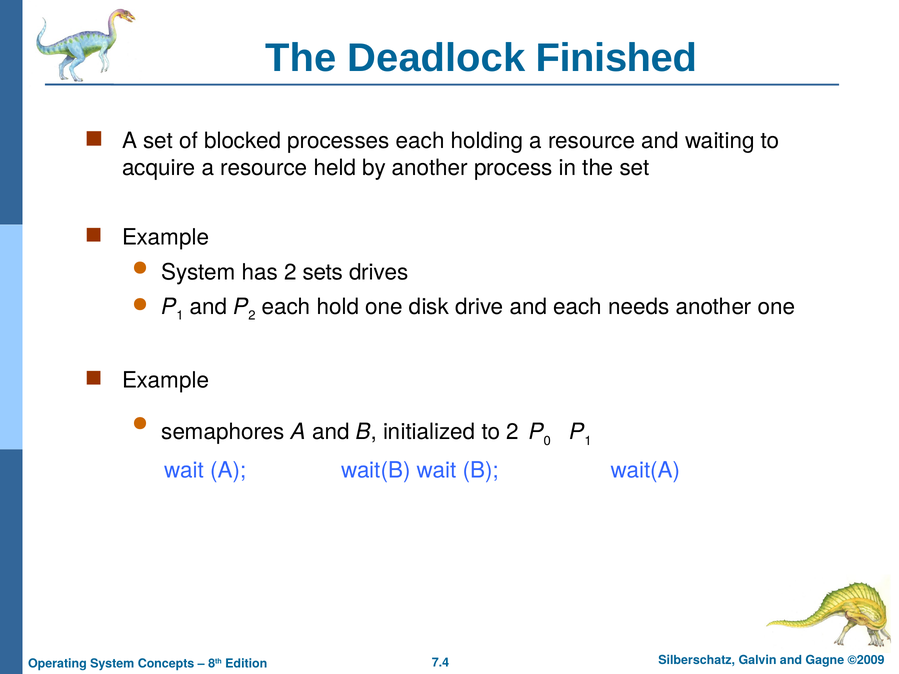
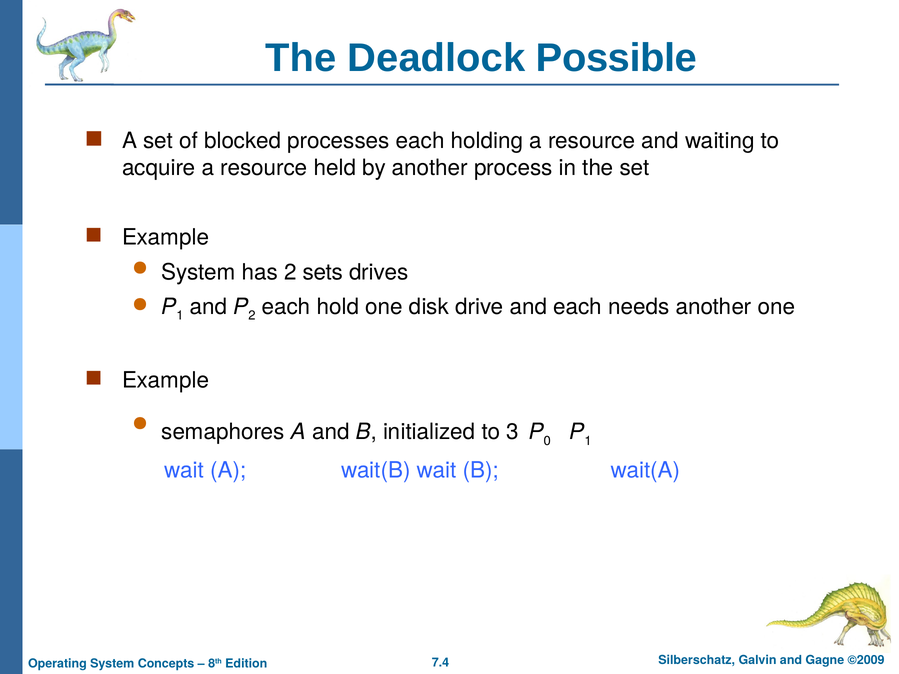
Finished: Finished -> Possible
to 2: 2 -> 3
